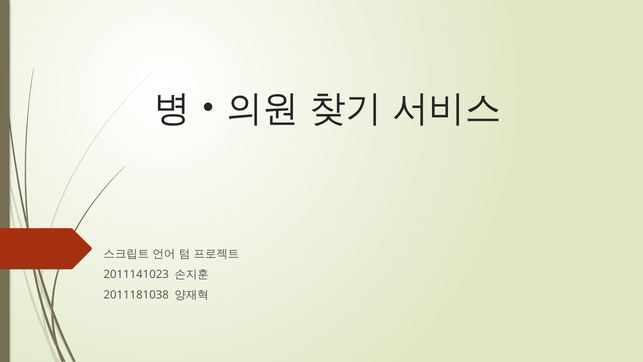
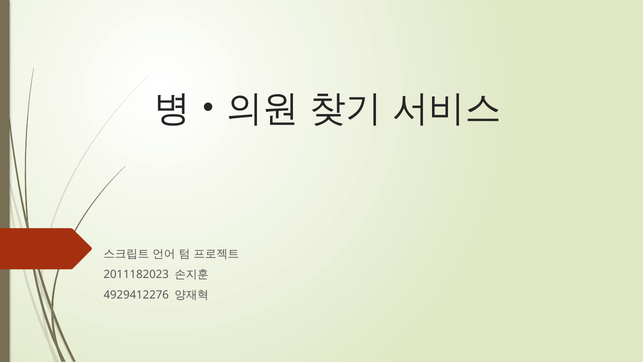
2011141023: 2011141023 -> 2011182023
2011181038: 2011181038 -> 4929412276
